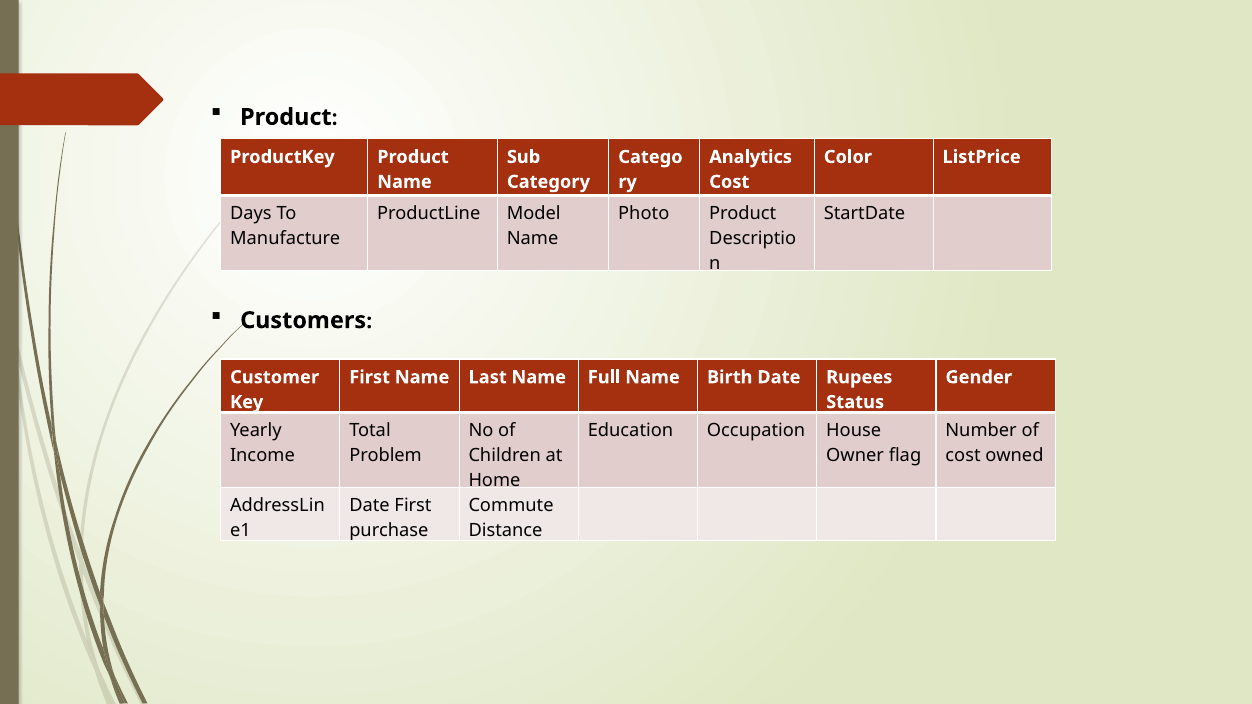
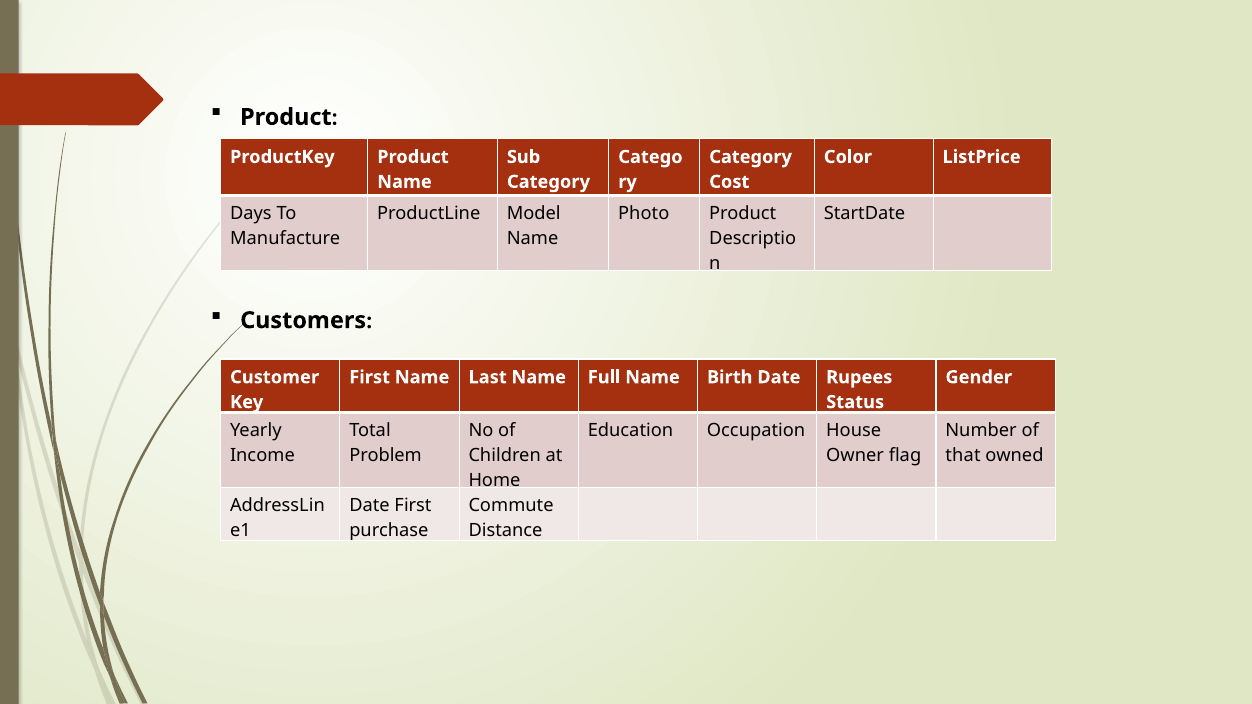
Analytics at (751, 157): Analytics -> Category
cost at (963, 456): cost -> that
